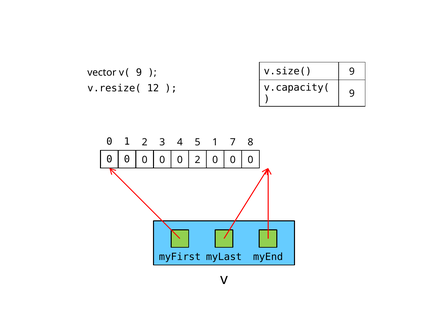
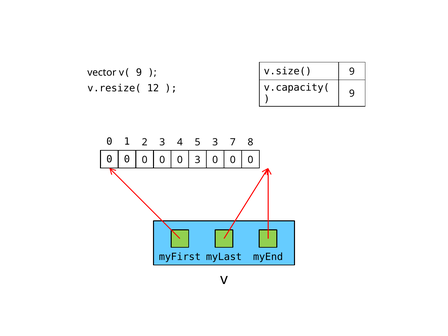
5 1: 1 -> 3
0 2: 2 -> 3
